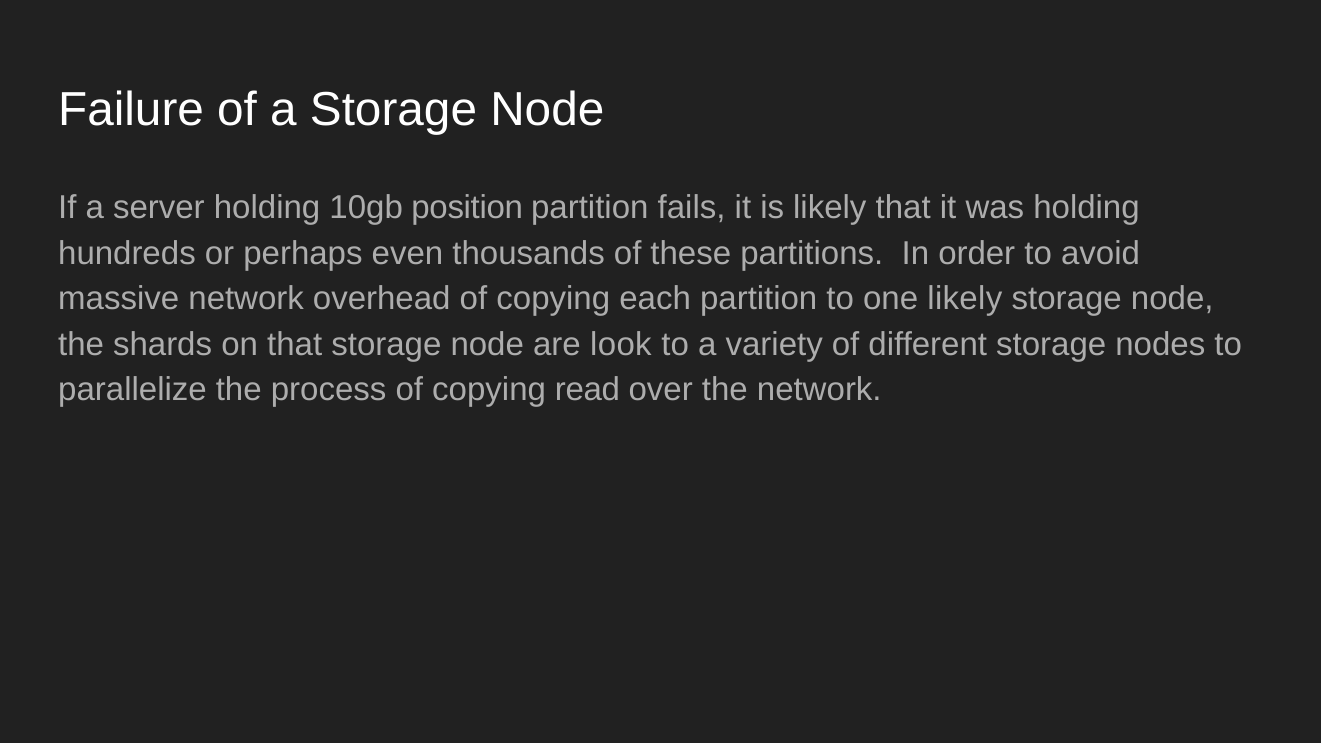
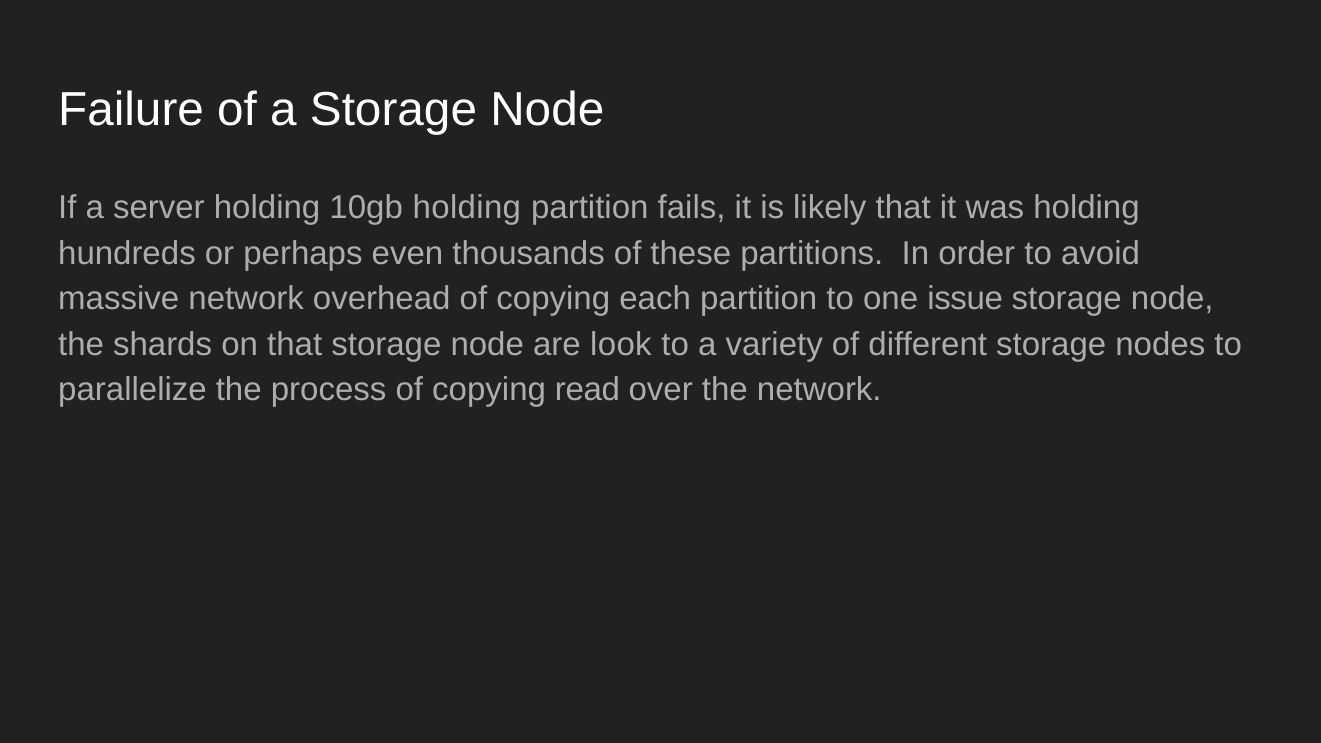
10gb position: position -> holding
one likely: likely -> issue
